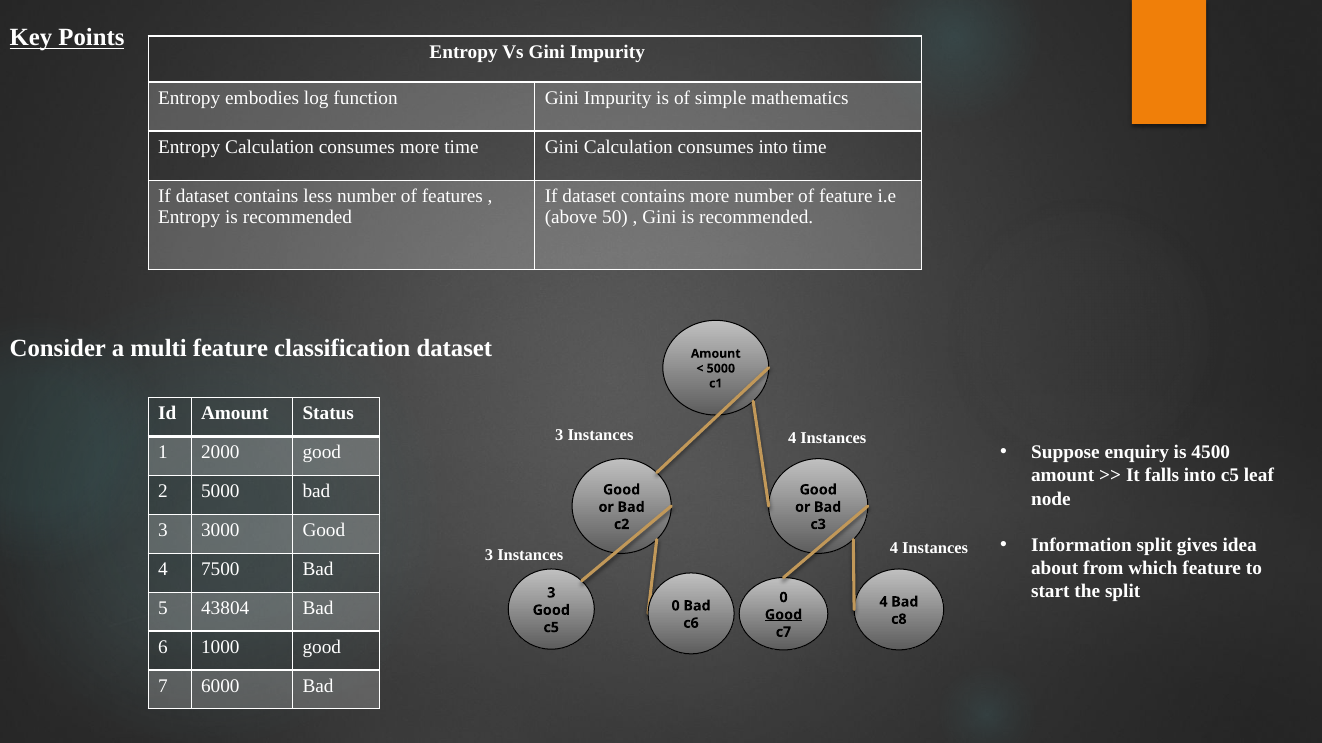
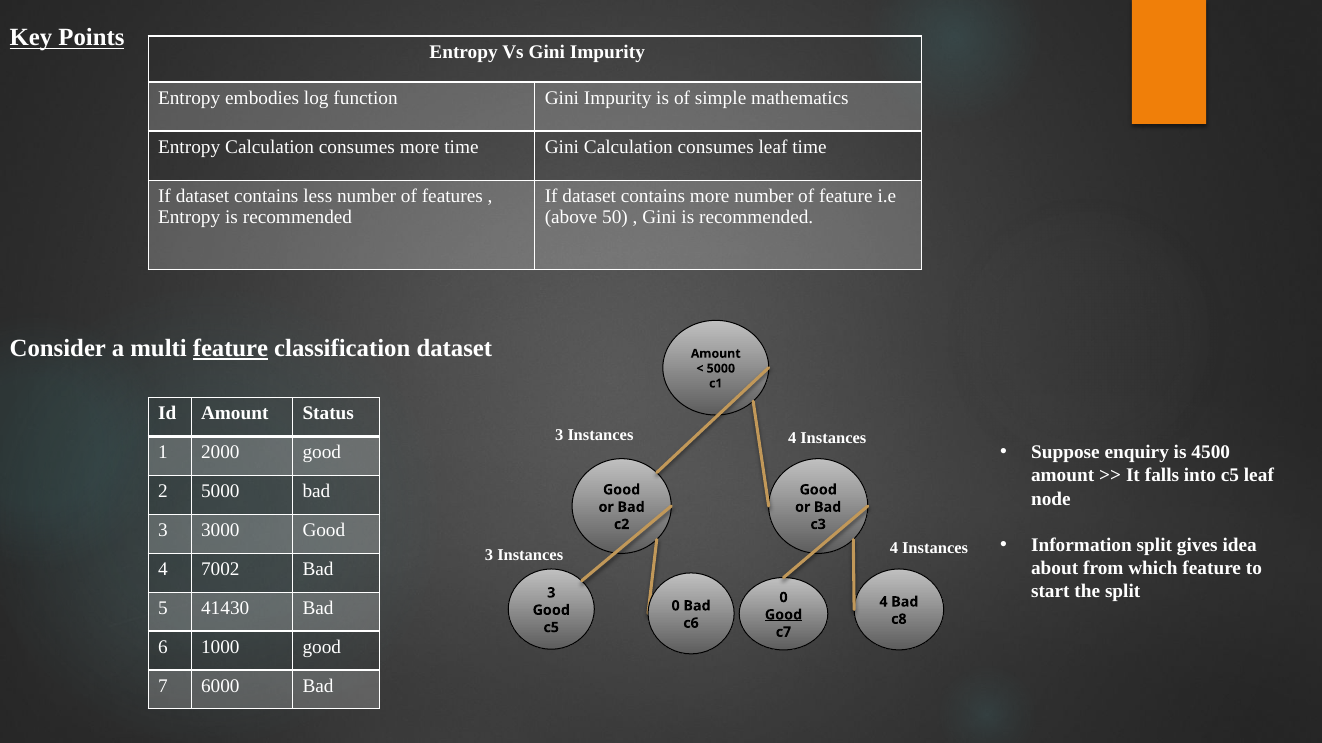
consumes into: into -> leaf
feature at (230, 349) underline: none -> present
7500: 7500 -> 7002
43804: 43804 -> 41430
